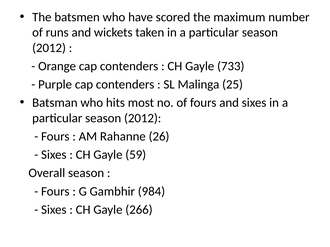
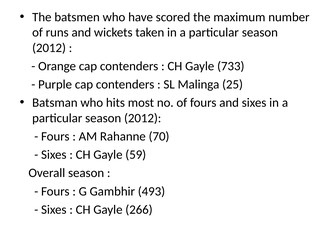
26: 26 -> 70
984: 984 -> 493
